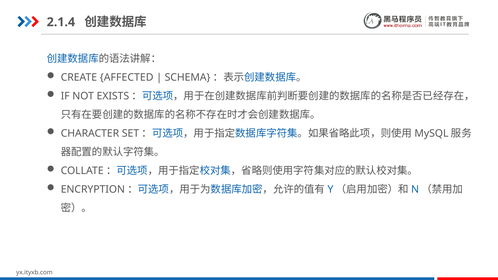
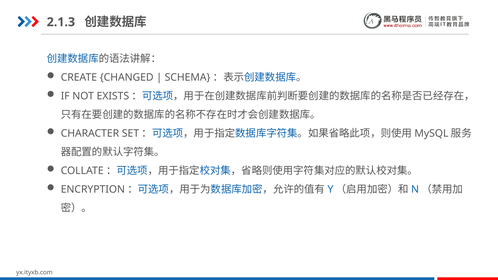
2.1.4: 2.1.4 -> 2.1.3
AFFECTED: AFFECTED -> CHANGED
